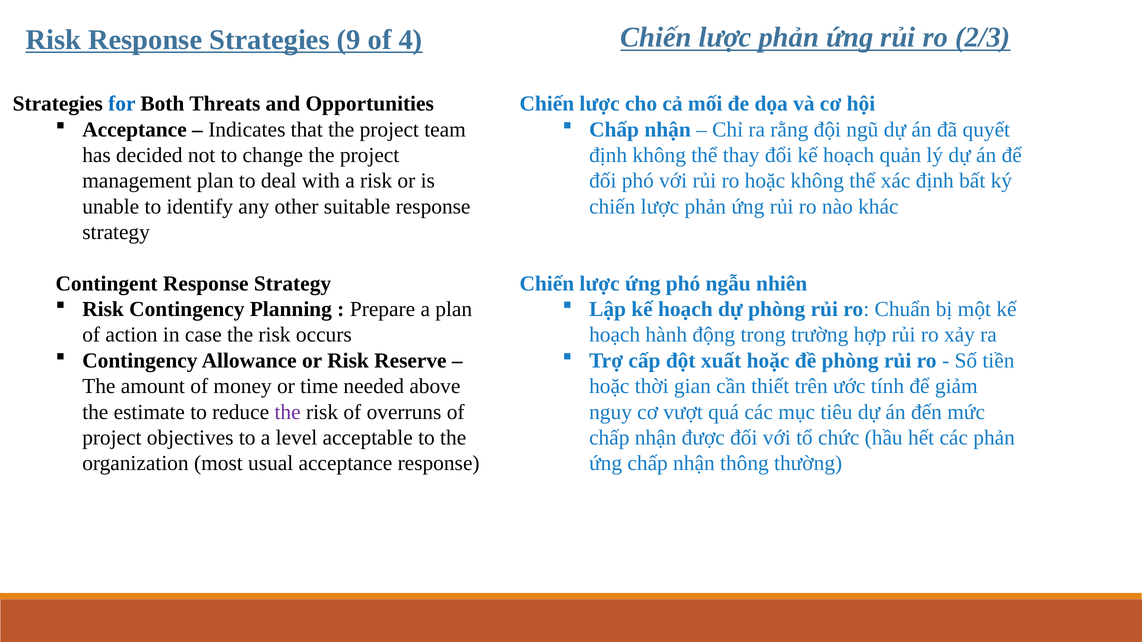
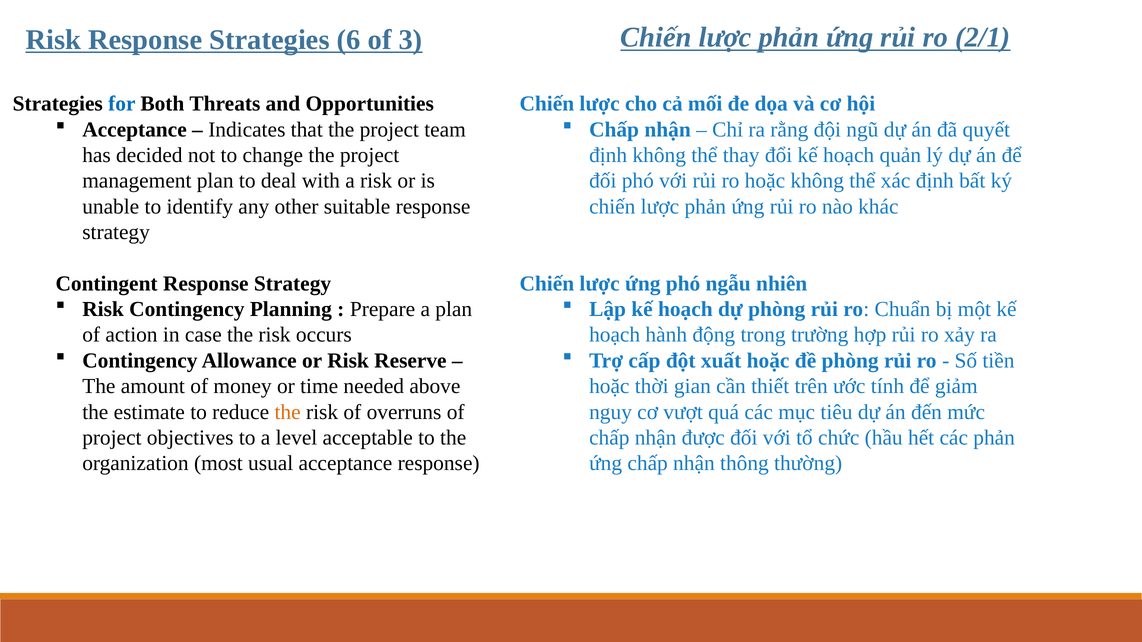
2/3: 2/3 -> 2/1
9: 9 -> 6
4: 4 -> 3
the at (288, 412) colour: purple -> orange
